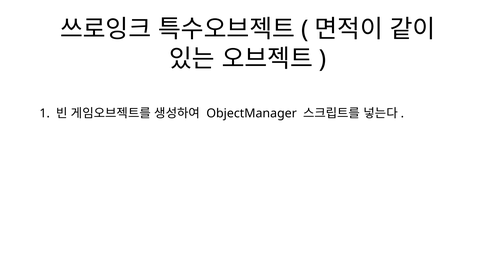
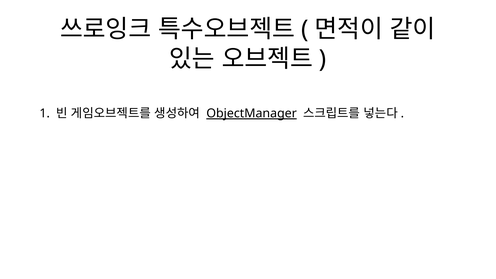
ObjectManager underline: none -> present
